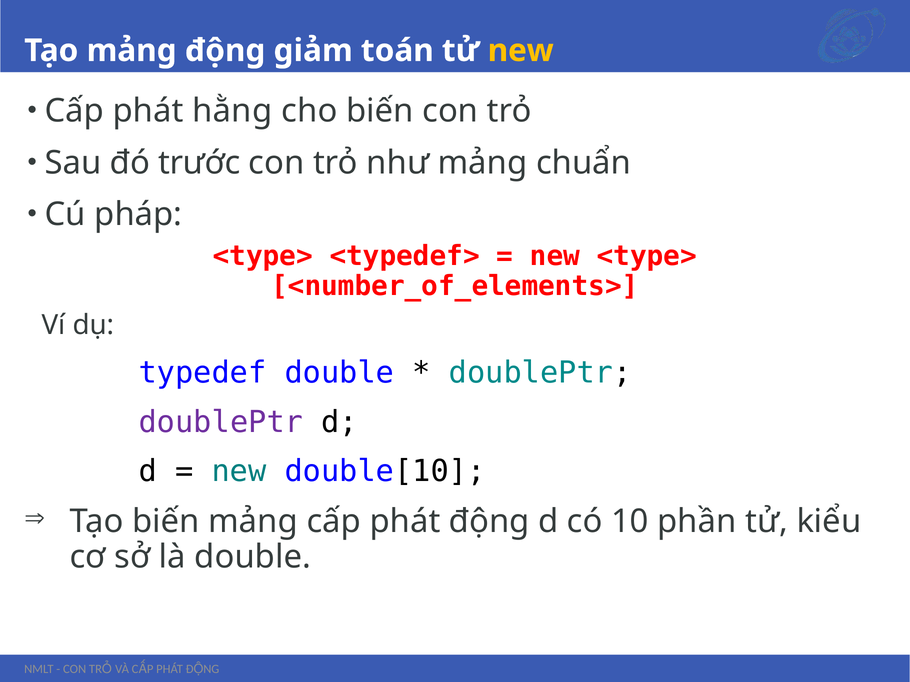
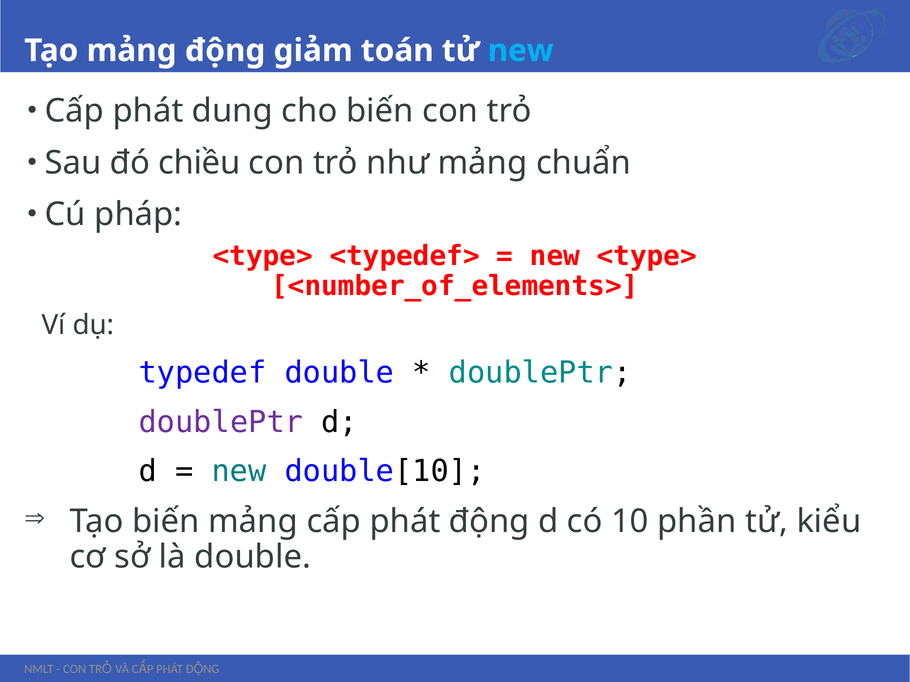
new at (521, 51) colour: yellow -> light blue
hằng: hằng -> dung
trước: trước -> chiều
